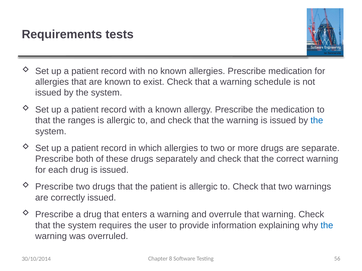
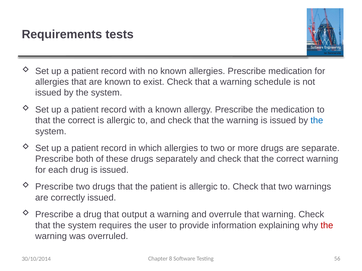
ranges at (81, 121): ranges -> correct
enters: enters -> output
the at (327, 226) colour: blue -> red
